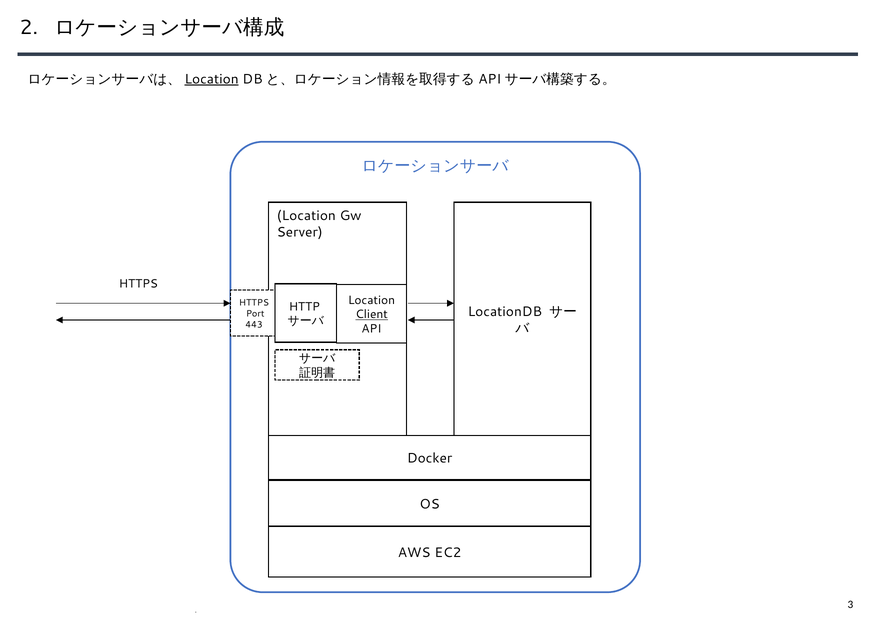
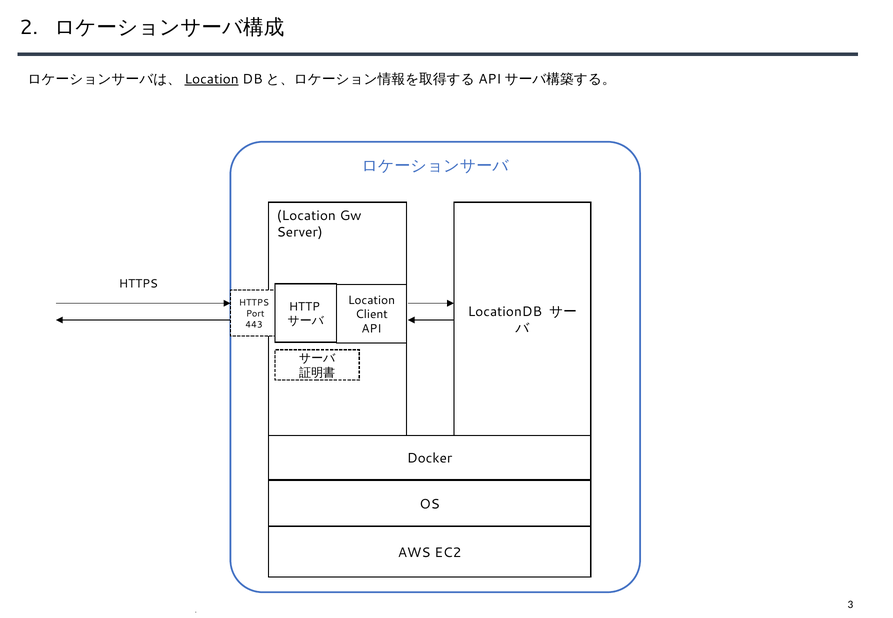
Client underline: present -> none
